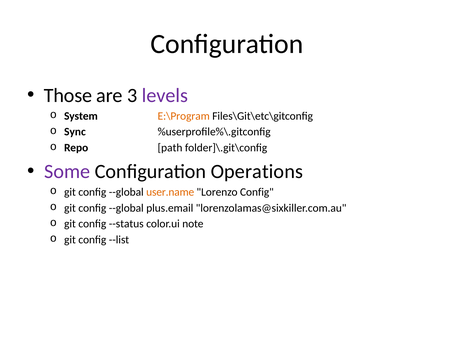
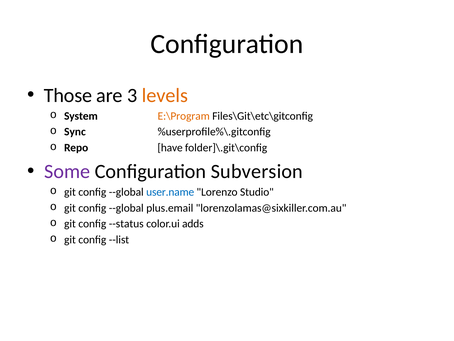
levels colour: purple -> orange
path: path -> have
Operations: Operations -> Subversion
user.name colour: orange -> blue
Lorenzo Config: Config -> Studio
note: note -> adds
